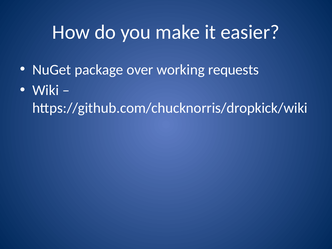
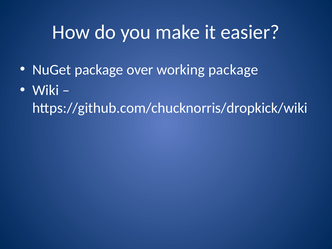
working requests: requests -> package
